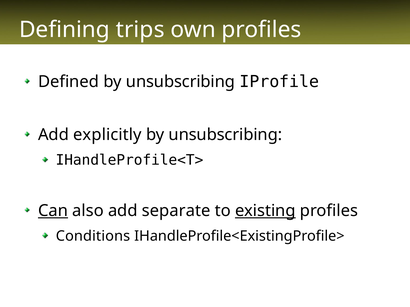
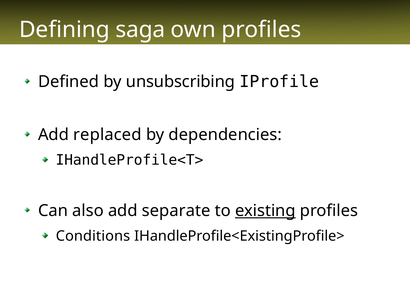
trips: trips -> saga
explicitly: explicitly -> replaced
unsubscribing at (225, 135): unsubscribing -> dependencies
Can underline: present -> none
